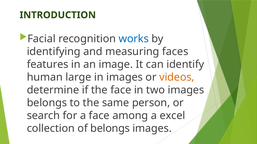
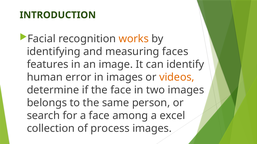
works colour: blue -> orange
large: large -> error
of belongs: belongs -> process
